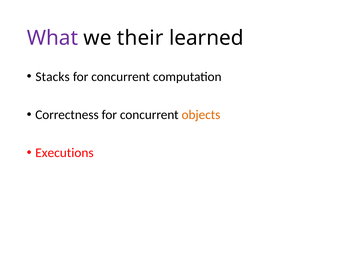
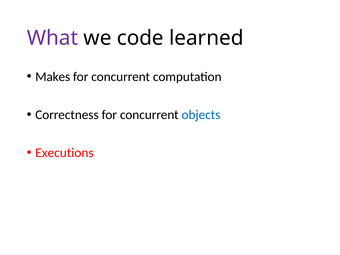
their: their -> code
Stacks: Stacks -> Makes
objects colour: orange -> blue
